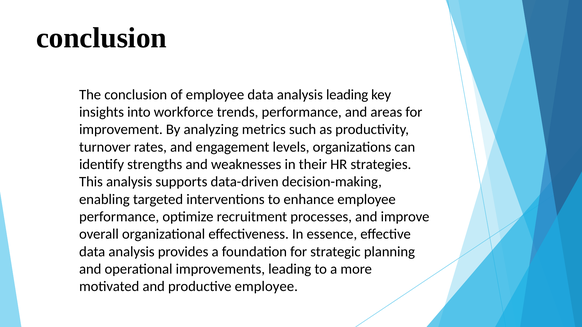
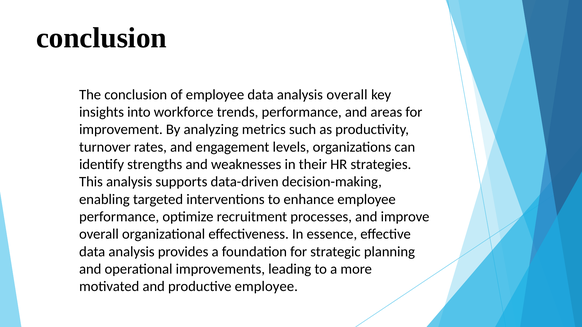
analysis leading: leading -> overall
